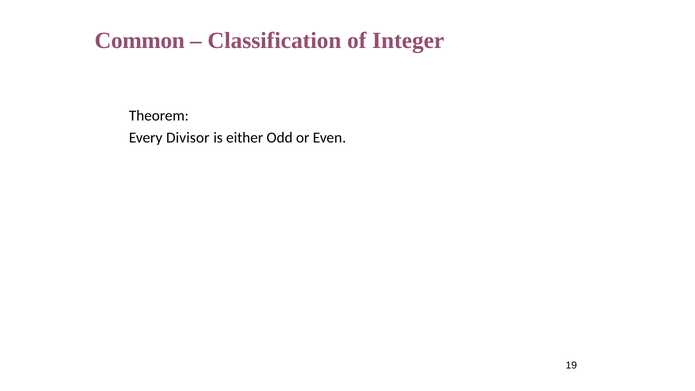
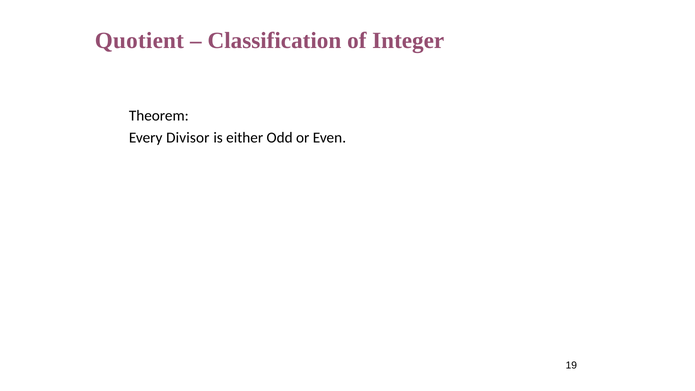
Common: Common -> Quotient
